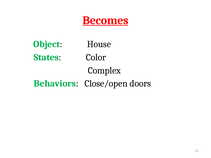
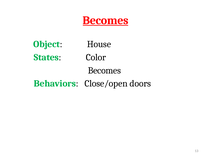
Complex at (104, 71): Complex -> Becomes
